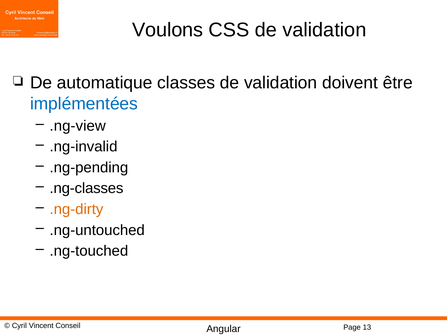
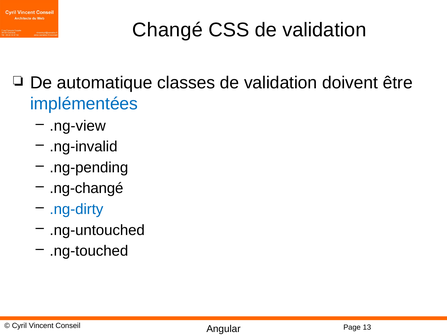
Voulons: Voulons -> Changé
.ng-classes: .ng-classes -> .ng-changé
.ng-dirty colour: orange -> blue
